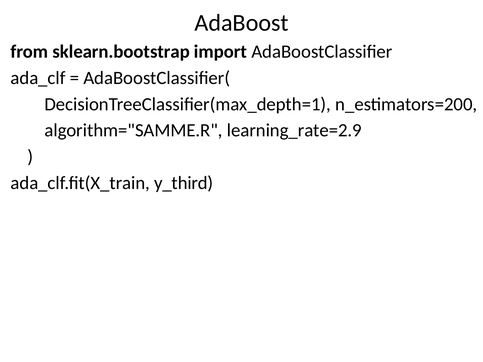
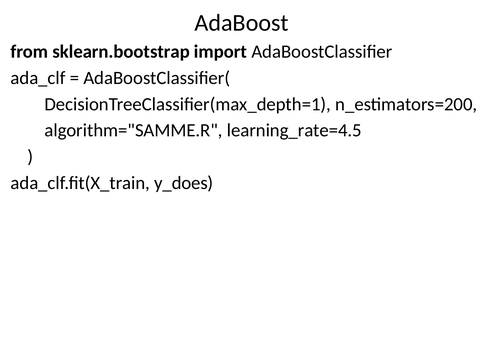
learning_rate=2.9: learning_rate=2.9 -> learning_rate=4.5
y_third: y_third -> y_does
